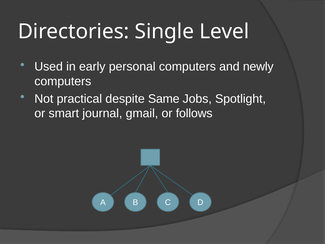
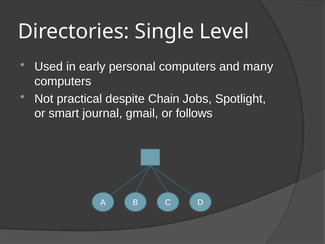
newly: newly -> many
Same: Same -> Chain
